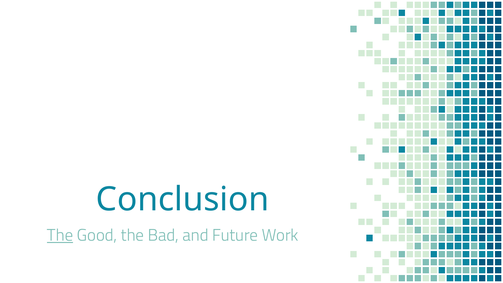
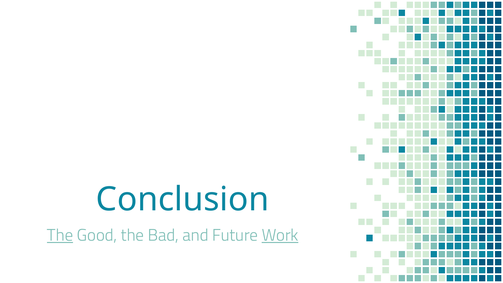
Work underline: none -> present
